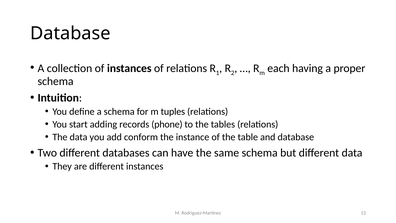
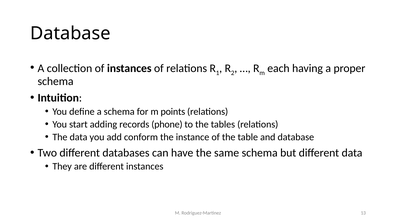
tuples: tuples -> points
